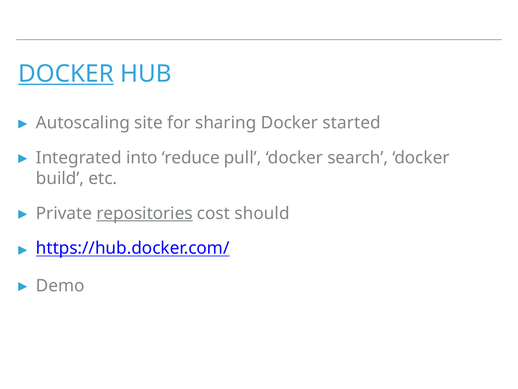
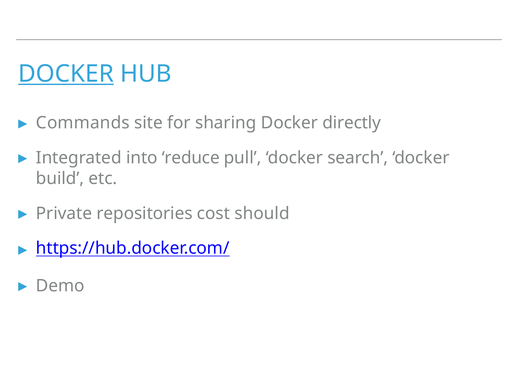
Autoscaling: Autoscaling -> Commands
started: started -> directly
repositories underline: present -> none
